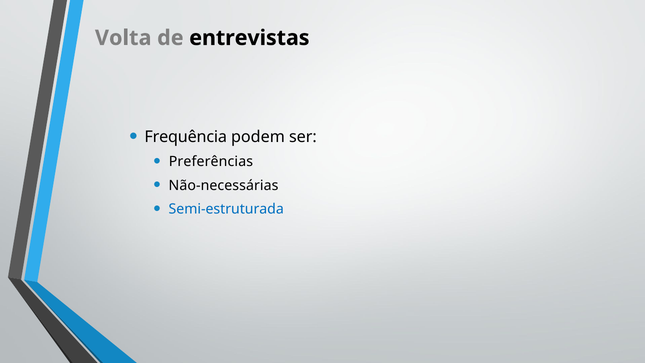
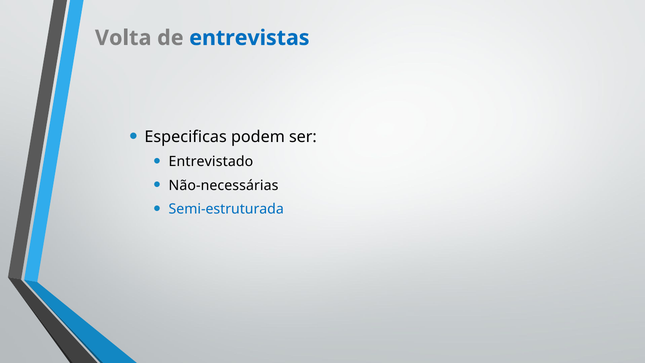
entrevistas colour: black -> blue
Frequência: Frequência -> Especificas
Preferências: Preferências -> Entrevistado
